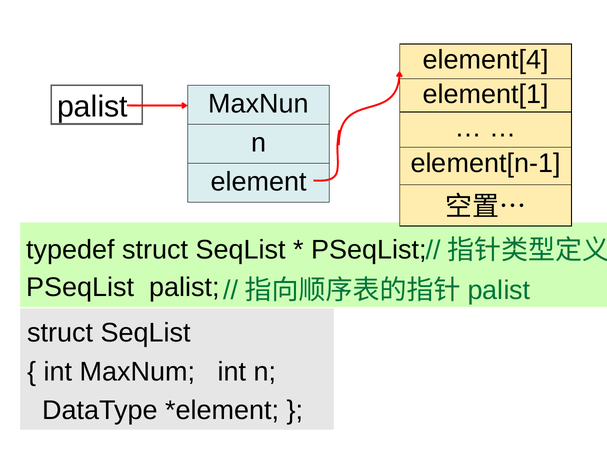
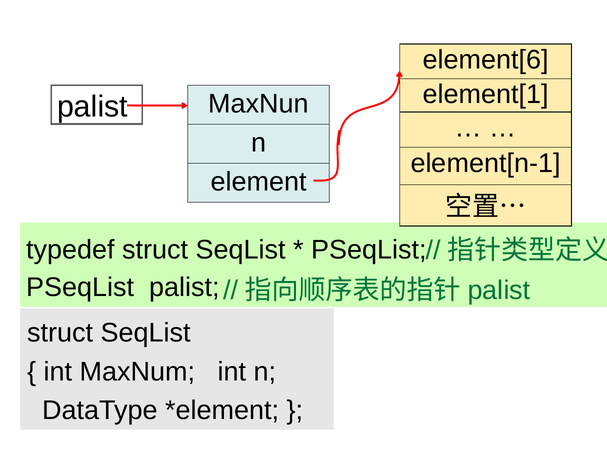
element[4: element[4 -> element[6
